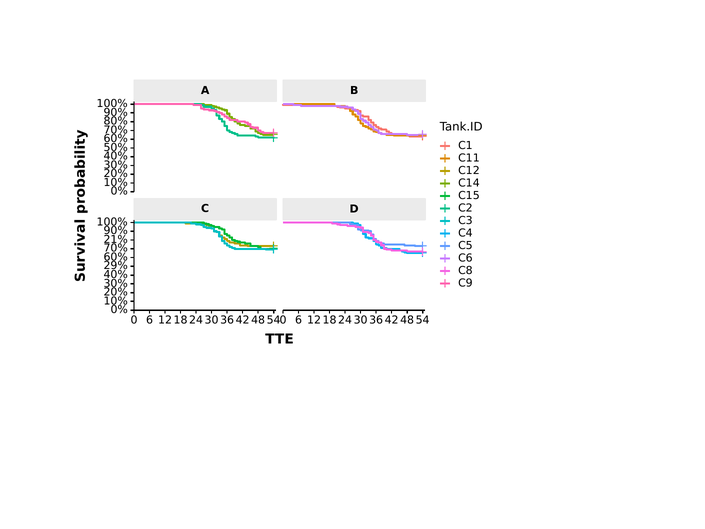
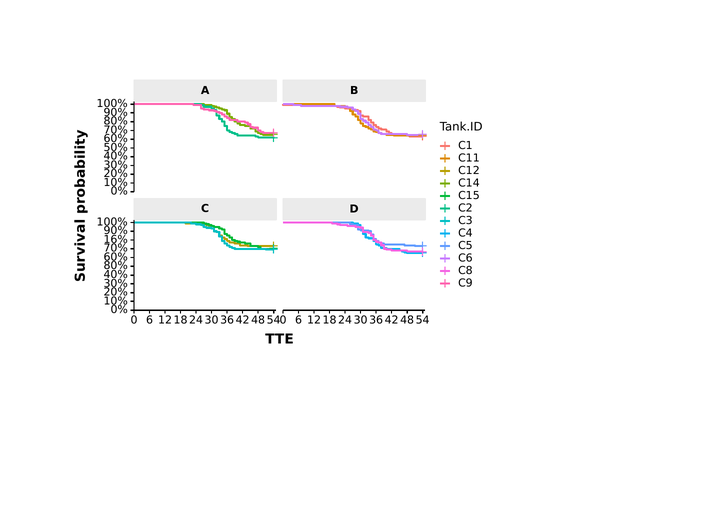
21%: 21% -> 16%
29% at (116, 266): 29% -> 80%
